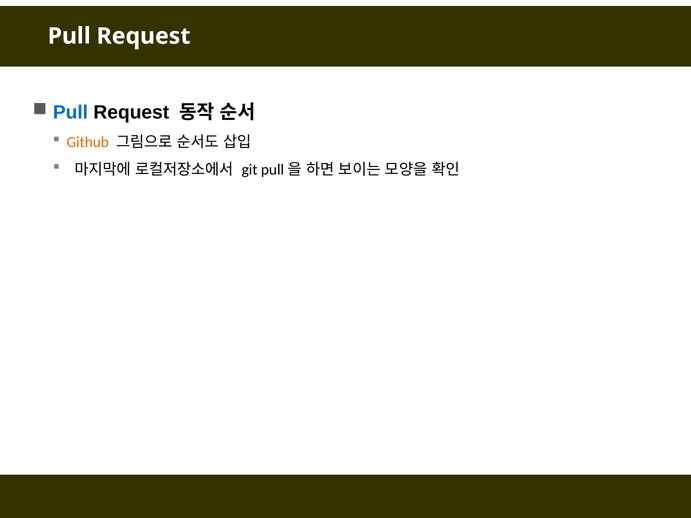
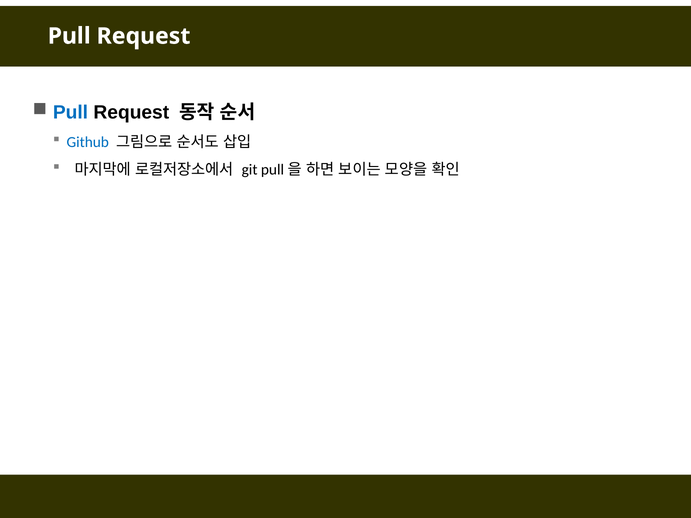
Github colour: orange -> blue
